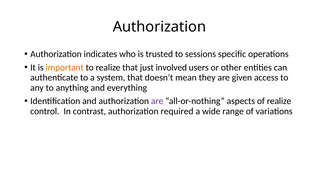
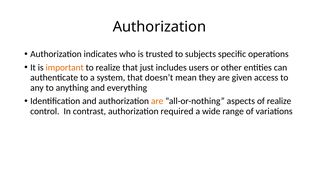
sessions: sessions -> subjects
involved: involved -> includes
are at (157, 101) colour: purple -> orange
